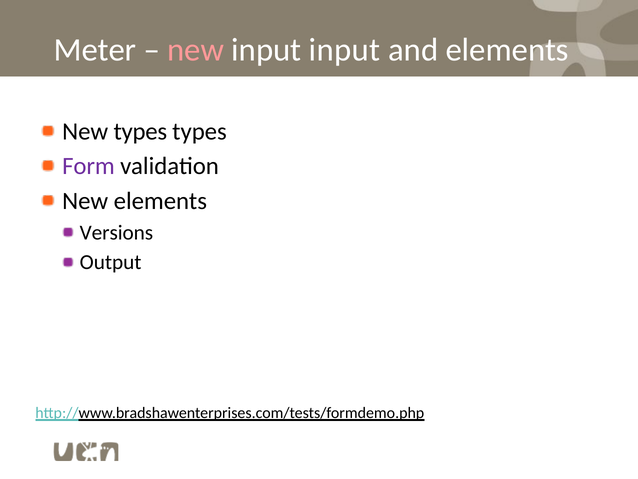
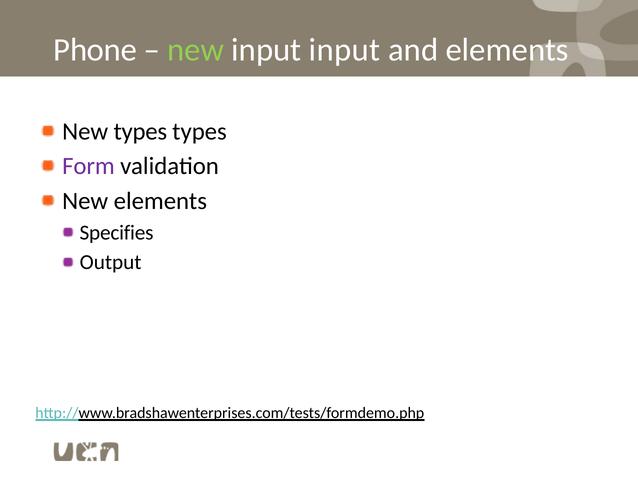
Meter: Meter -> Phone
new at (196, 50) colour: pink -> light green
Versions: Versions -> Specifies
